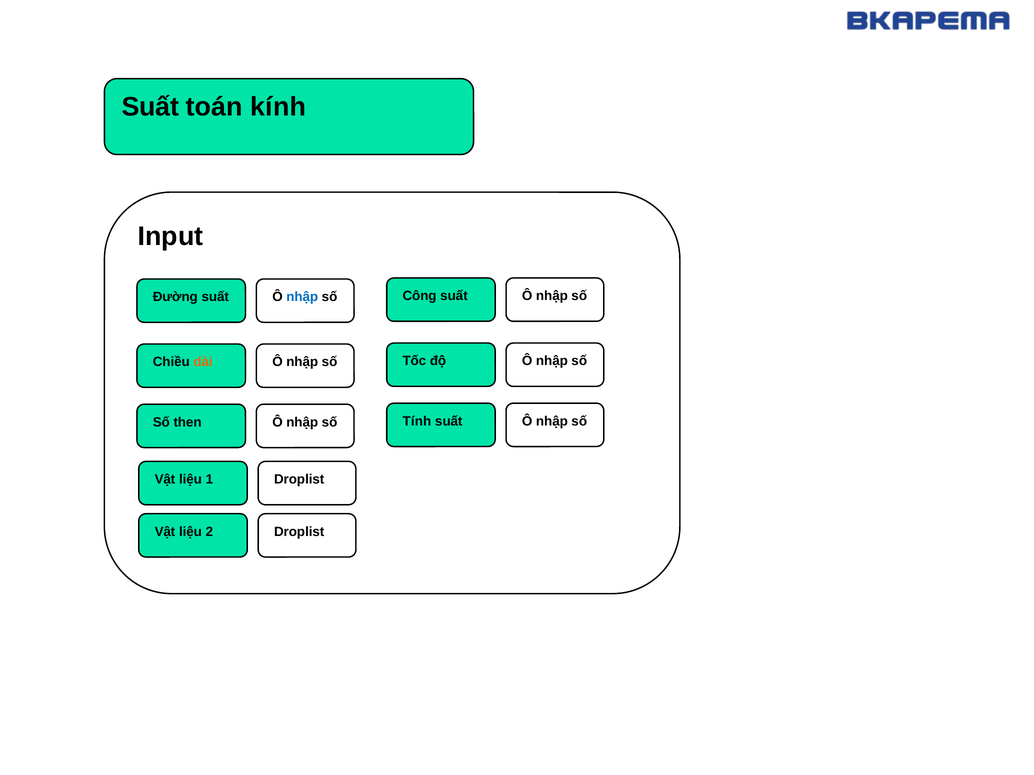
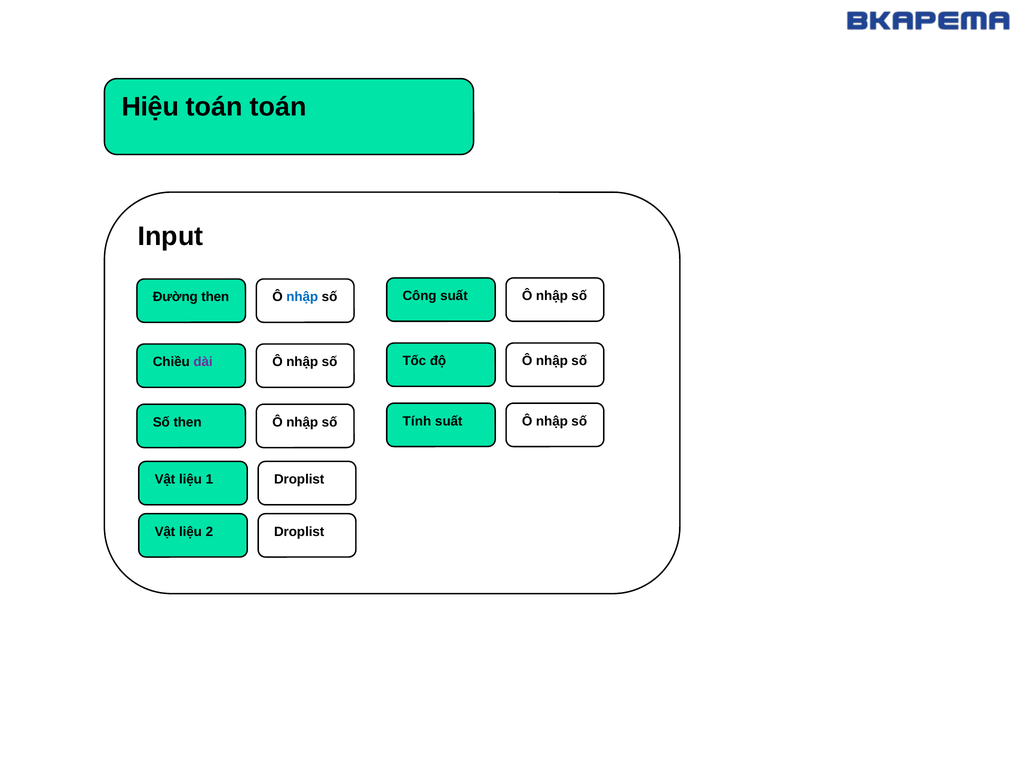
Suất at (150, 107): Suất -> Hiệu
toán kính: kính -> toán
Đường suất: suất -> then
dài colour: orange -> purple
